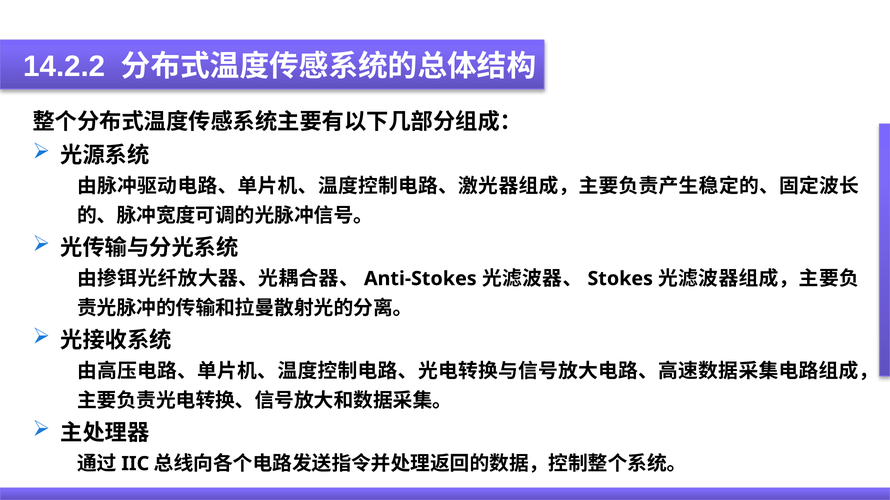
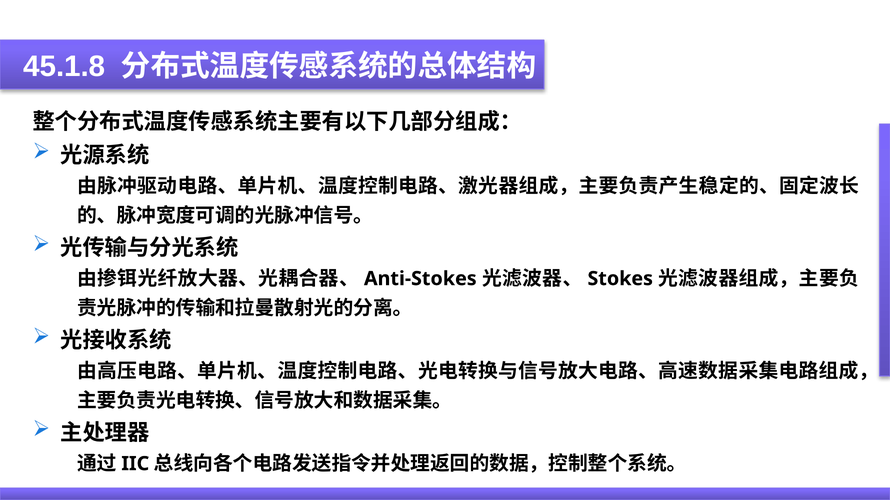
14.2.2: 14.2.2 -> 45.1.8
